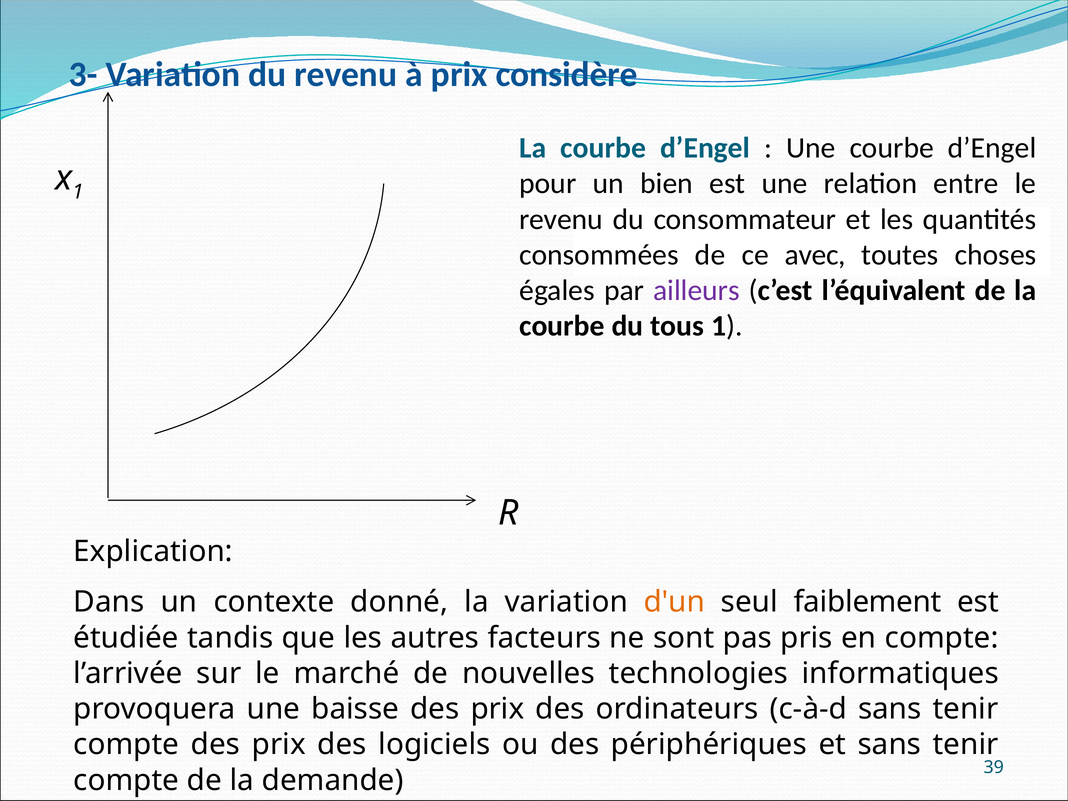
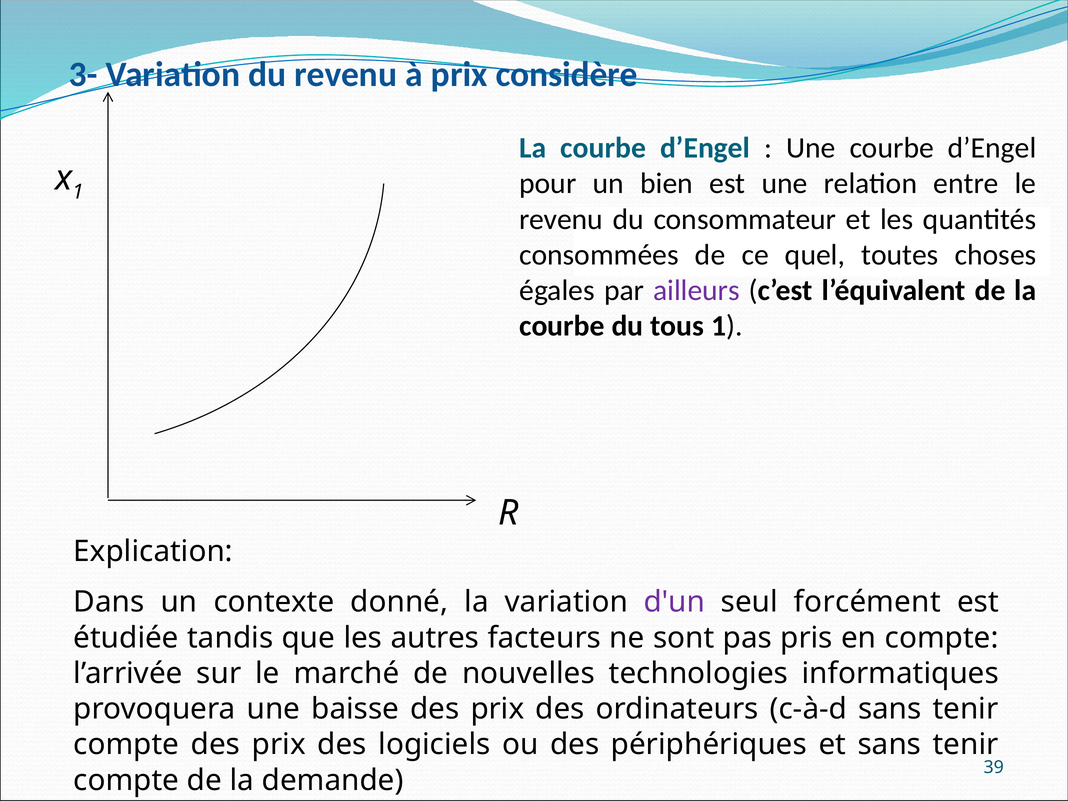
avec: avec -> quel
d'un colour: orange -> purple
faiblement: faiblement -> forcément
